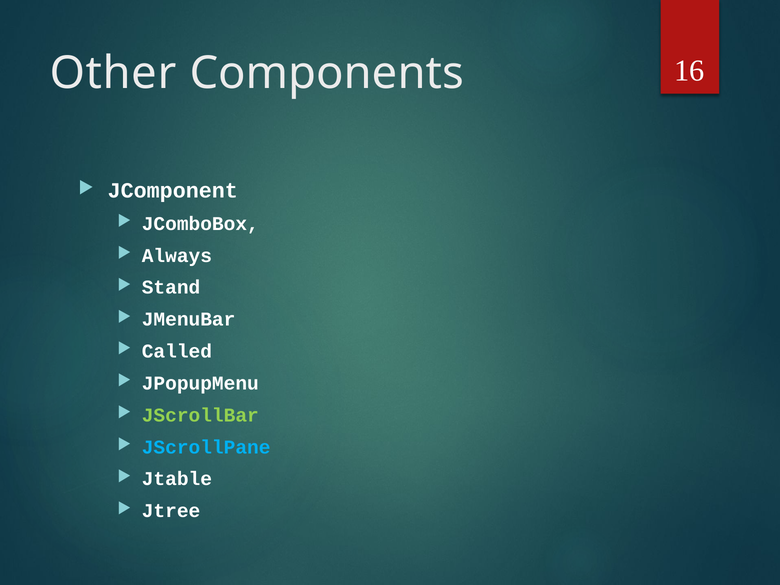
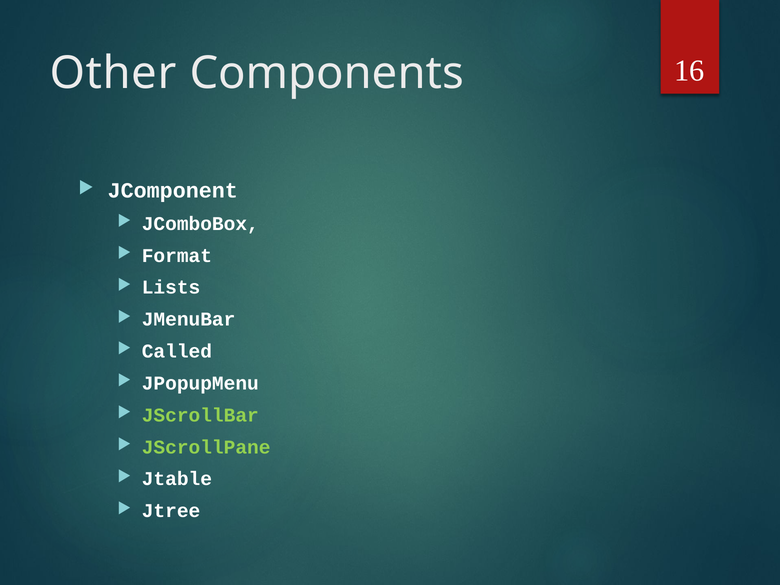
Always: Always -> Format
Stand: Stand -> Lists
JScrollPane colour: light blue -> light green
